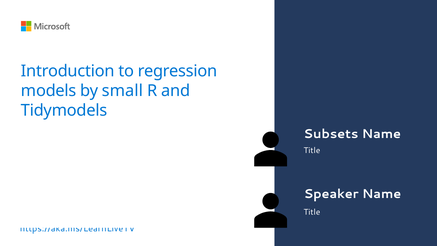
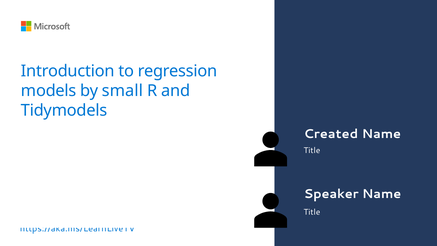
Subsets: Subsets -> Created
